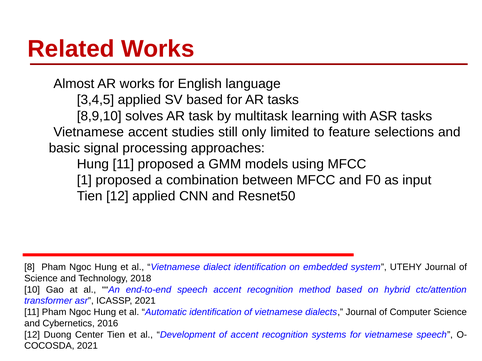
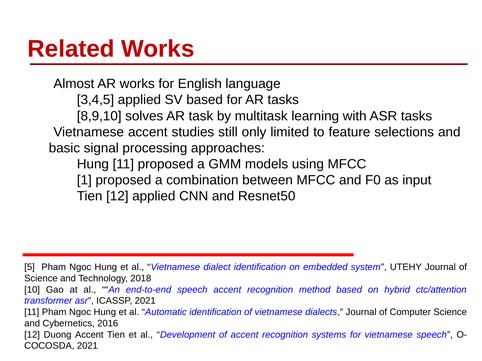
8 at (30, 268): 8 -> 5
Duong Center: Center -> Accent
